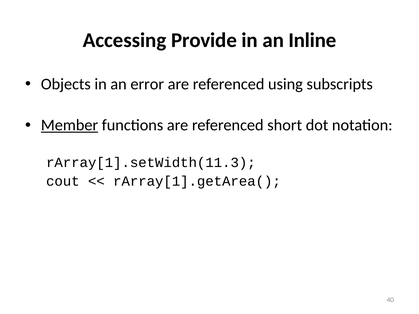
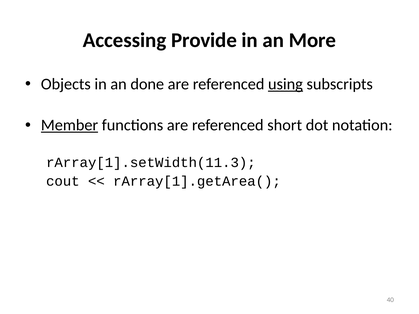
Inline: Inline -> More
error: error -> done
using underline: none -> present
